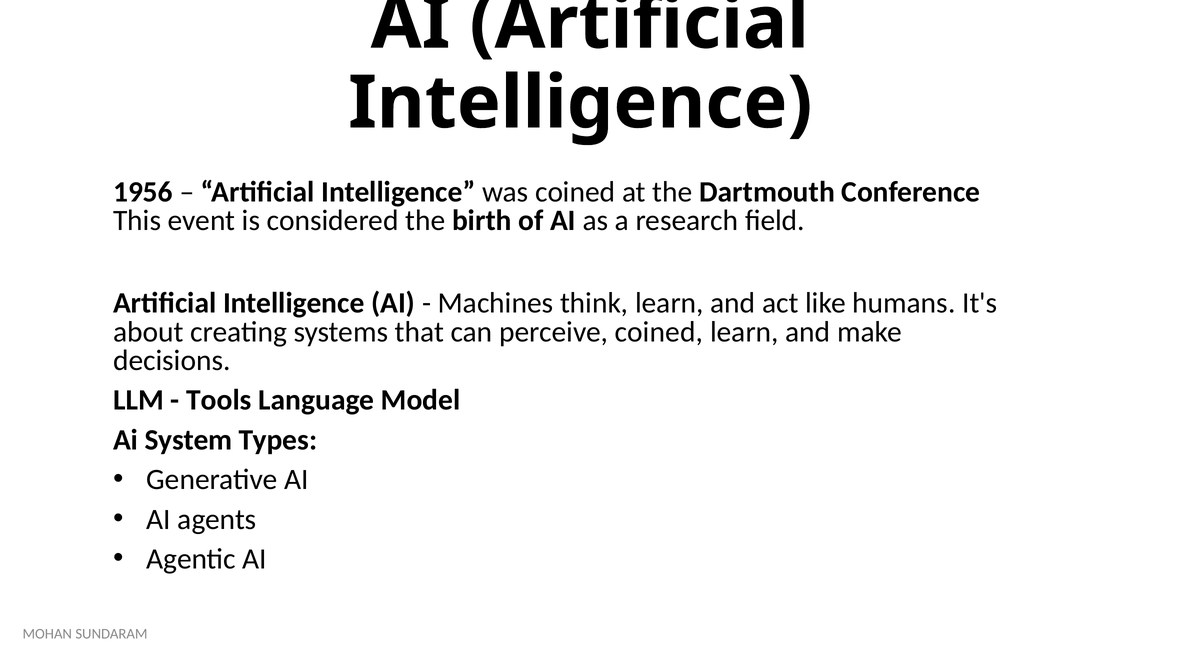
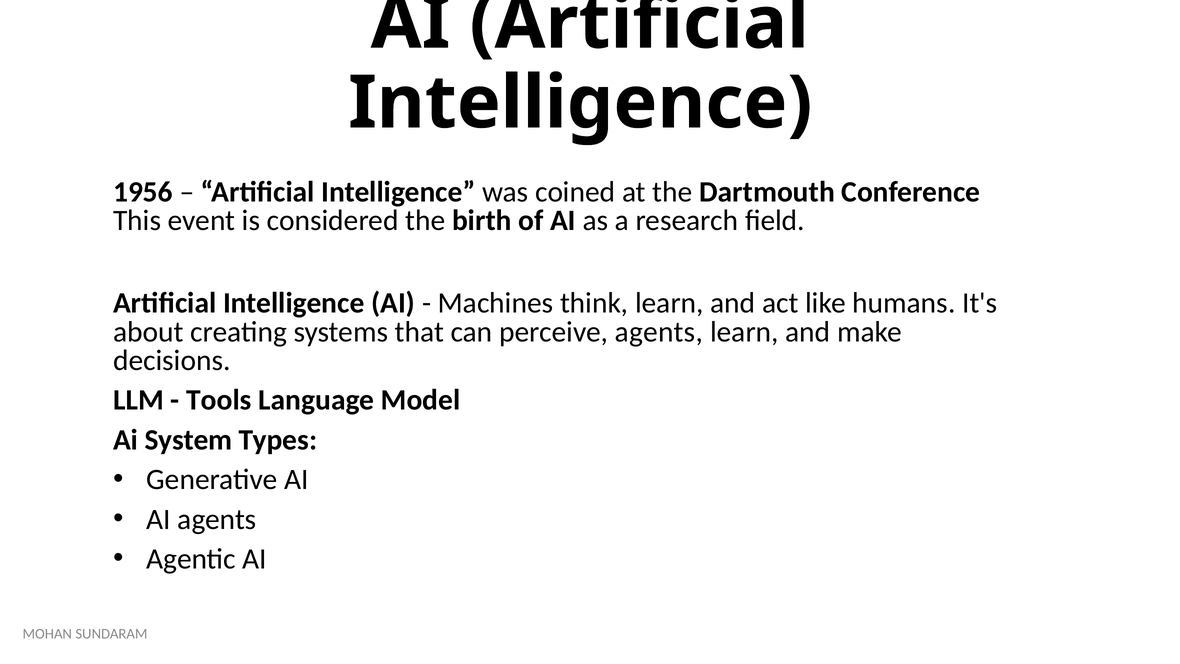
perceive coined: coined -> agents
